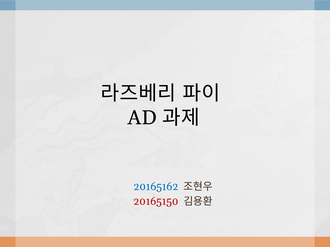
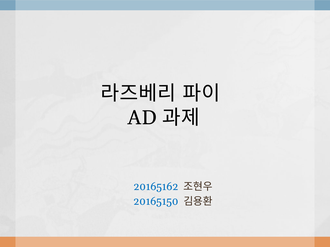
20165150 colour: red -> blue
